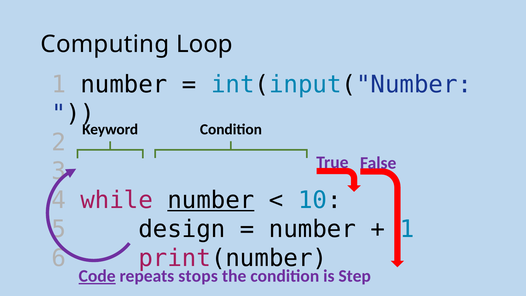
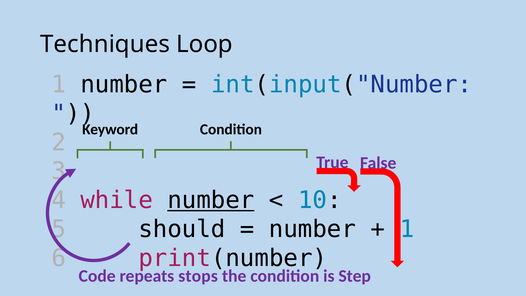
Computing: Computing -> Techniques
design: design -> should
Code underline: present -> none
